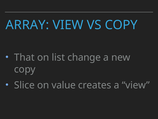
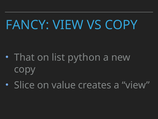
ARRAY: ARRAY -> FANCY
change: change -> python
